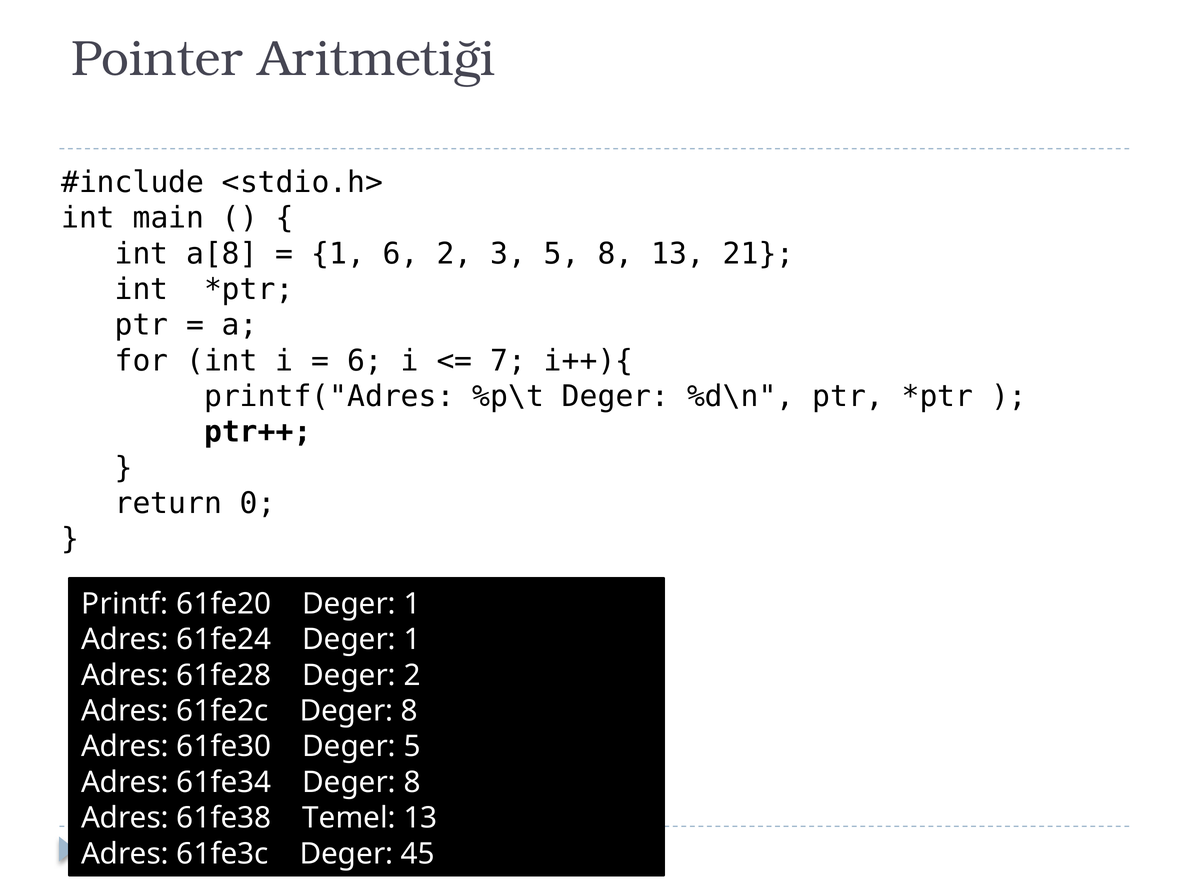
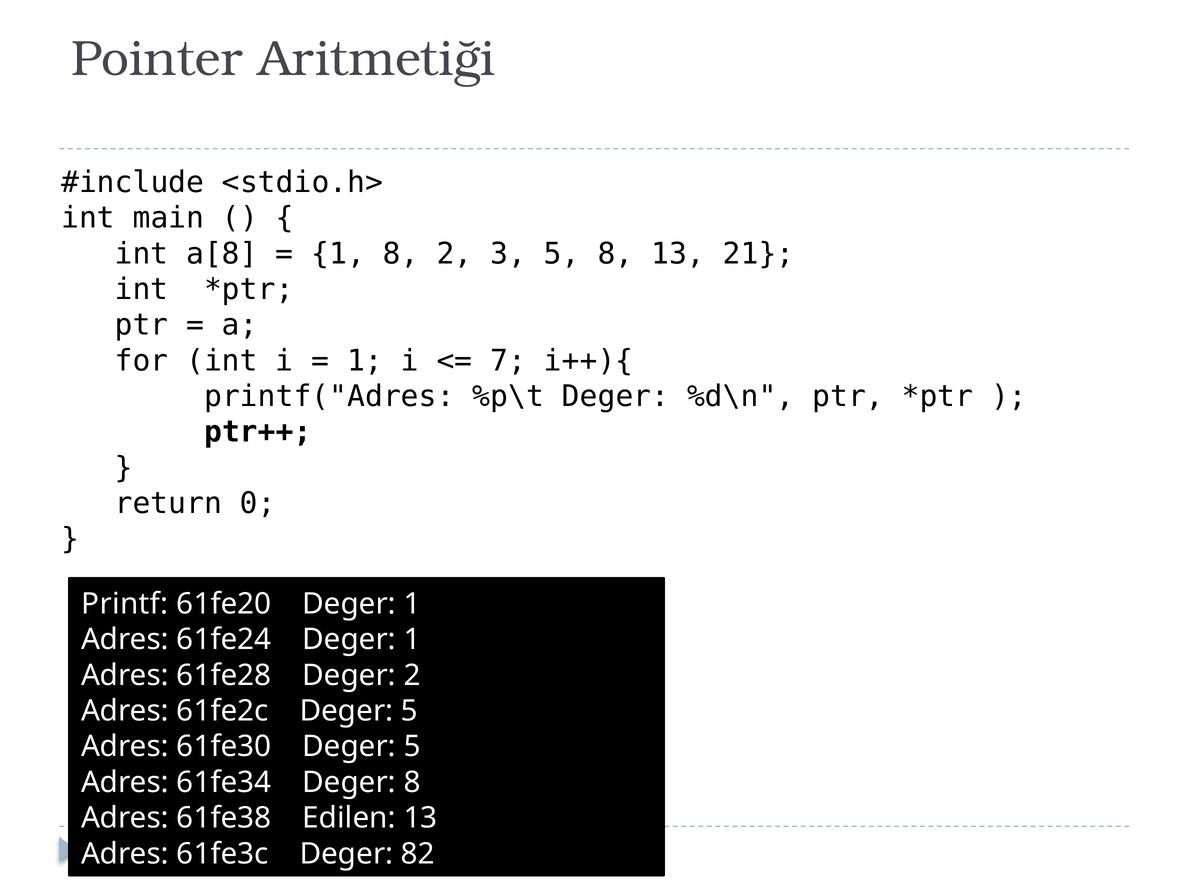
1 6: 6 -> 8
6 at (365, 361): 6 -> 1
61fe2c Deger 8: 8 -> 5
Temel: Temel -> Edilen
45: 45 -> 82
